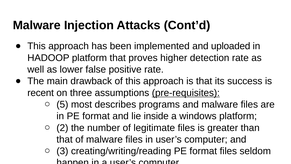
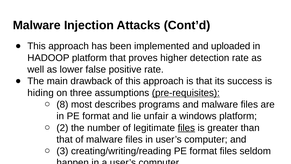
recent: recent -> hiding
5: 5 -> 8
inside: inside -> unfair
files at (186, 128) underline: none -> present
